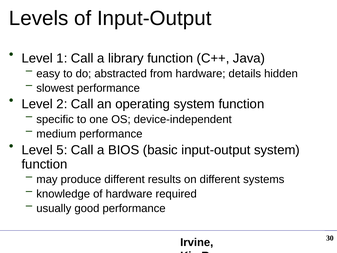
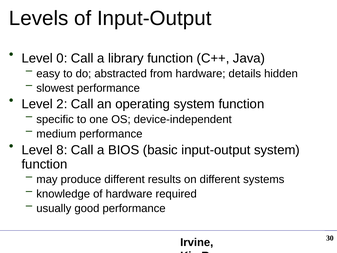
1: 1 -> 0
5: 5 -> 8
